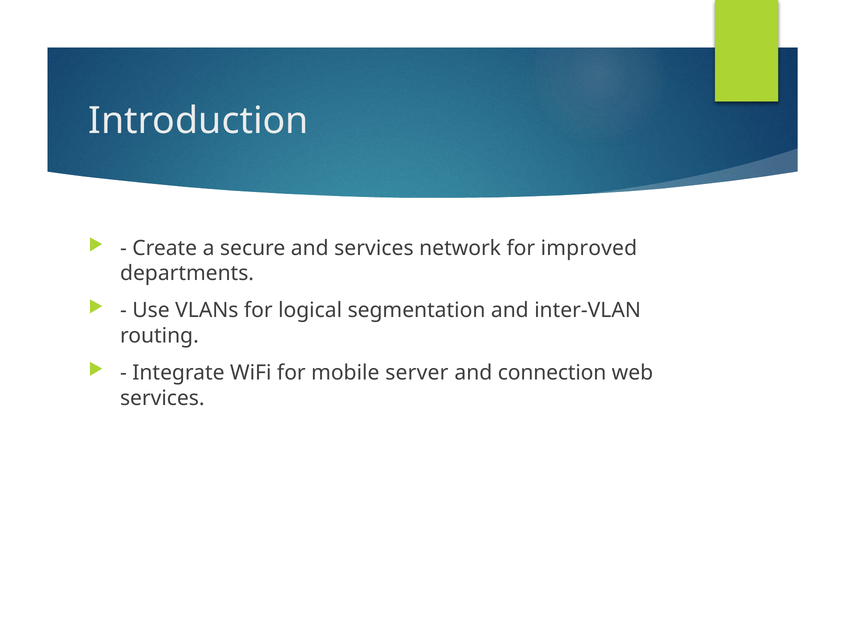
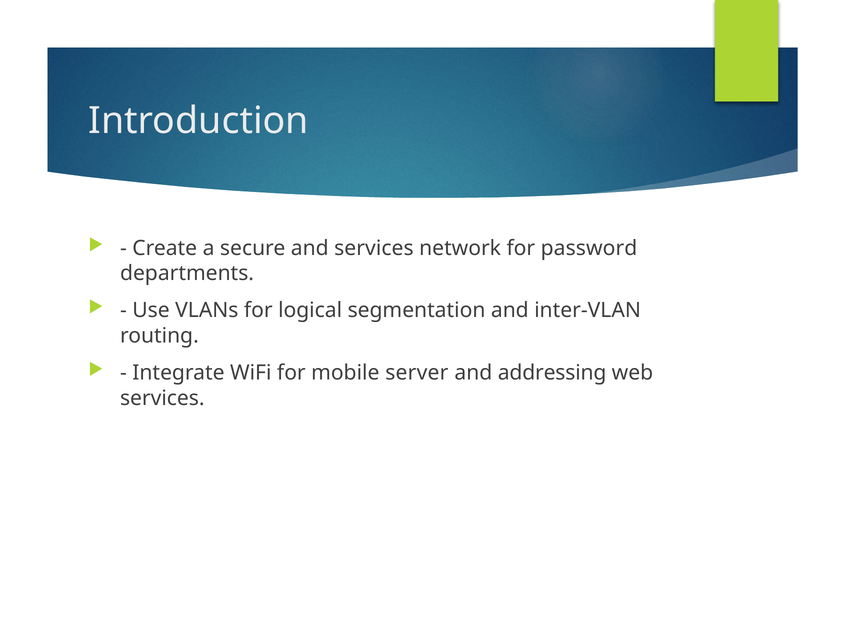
improved: improved -> password
connection: connection -> addressing
